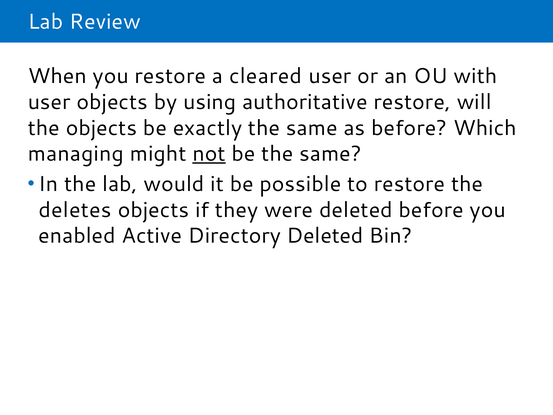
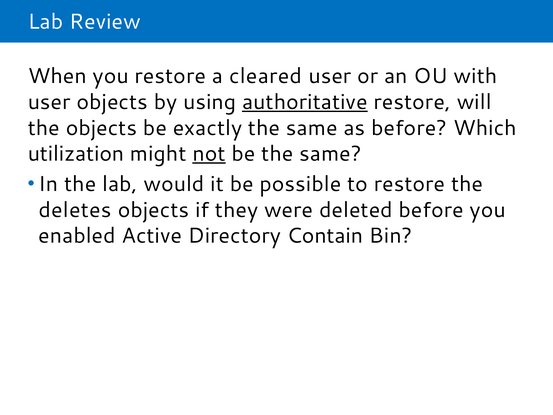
authoritative underline: none -> present
managing: managing -> utilization
Directory Deleted: Deleted -> Contain
